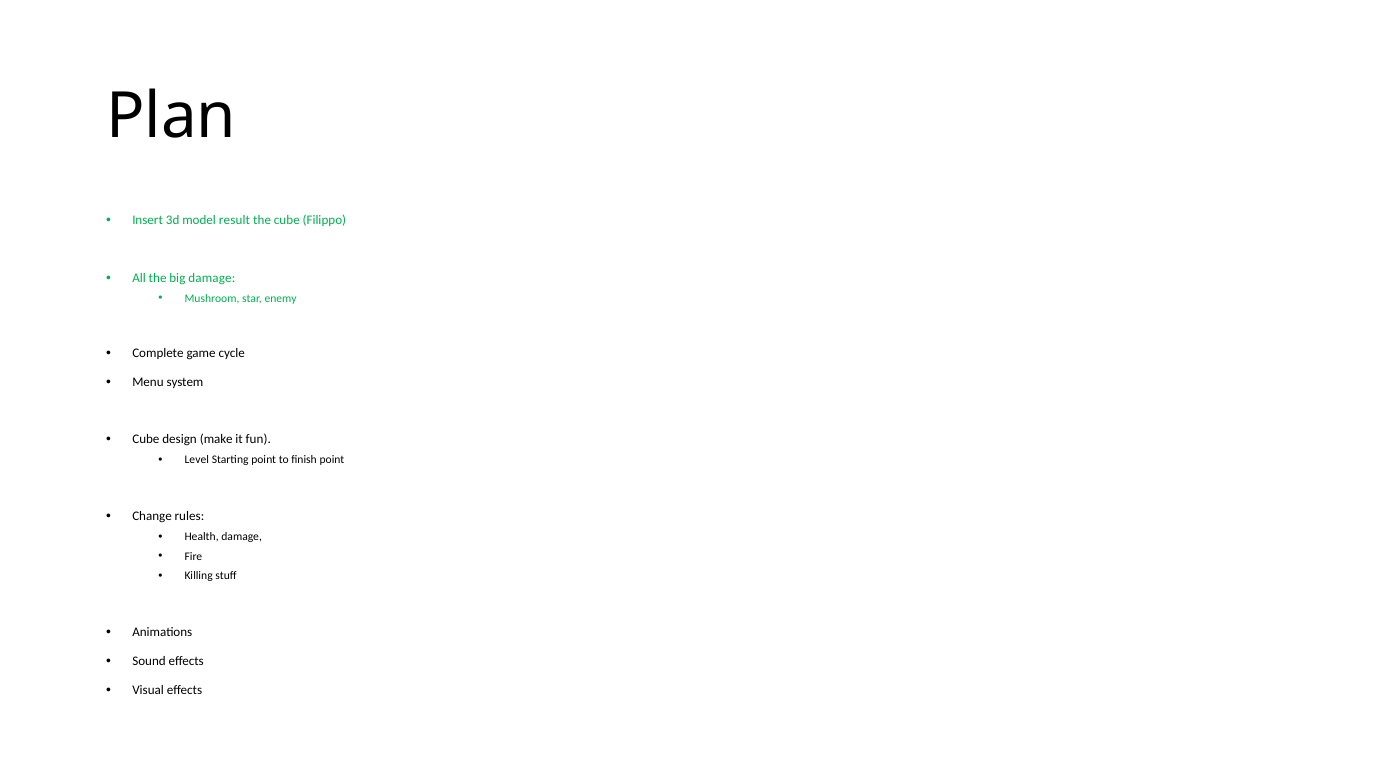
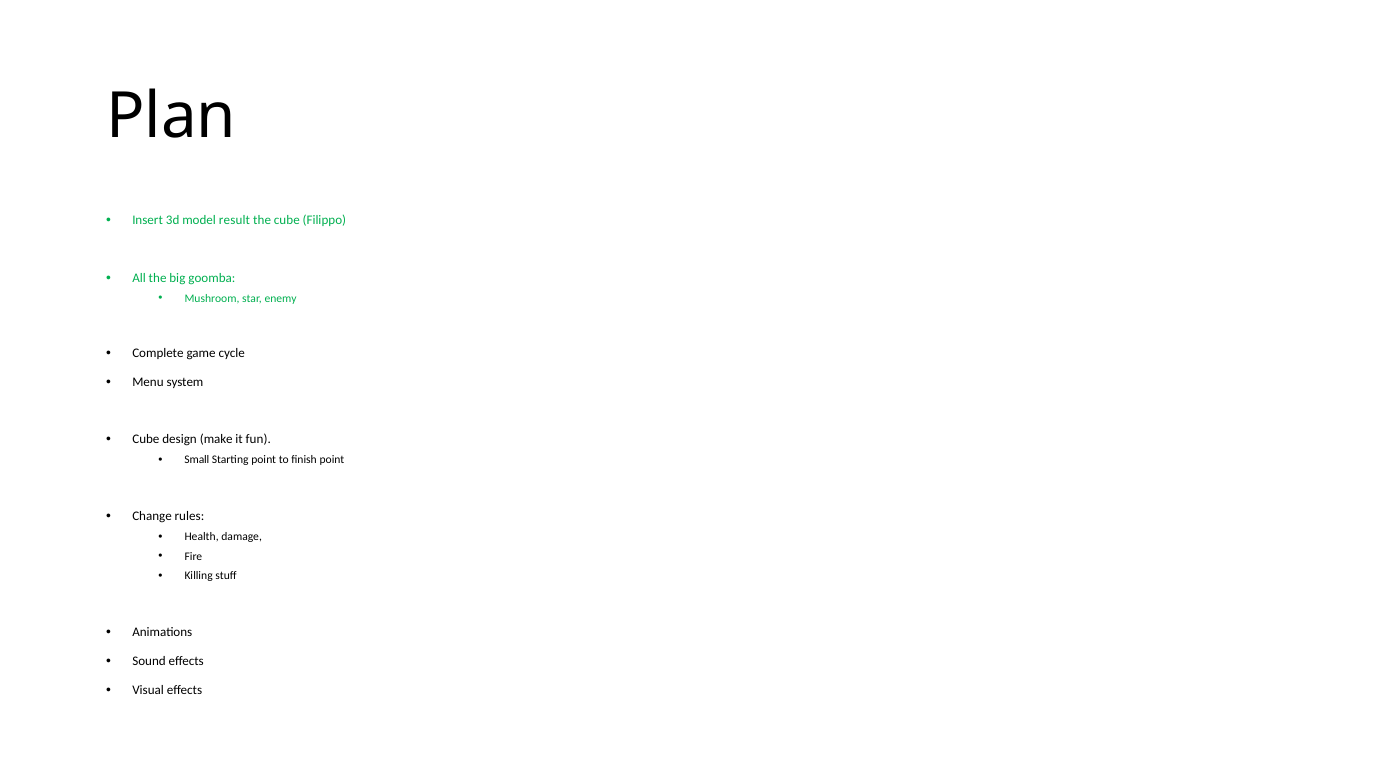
big damage: damage -> goomba
Level: Level -> Small
